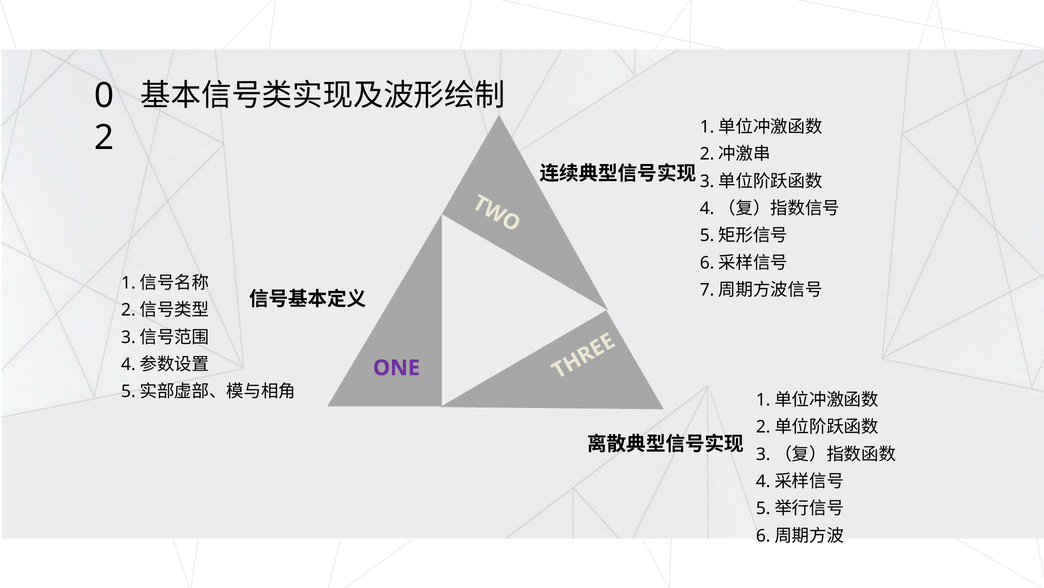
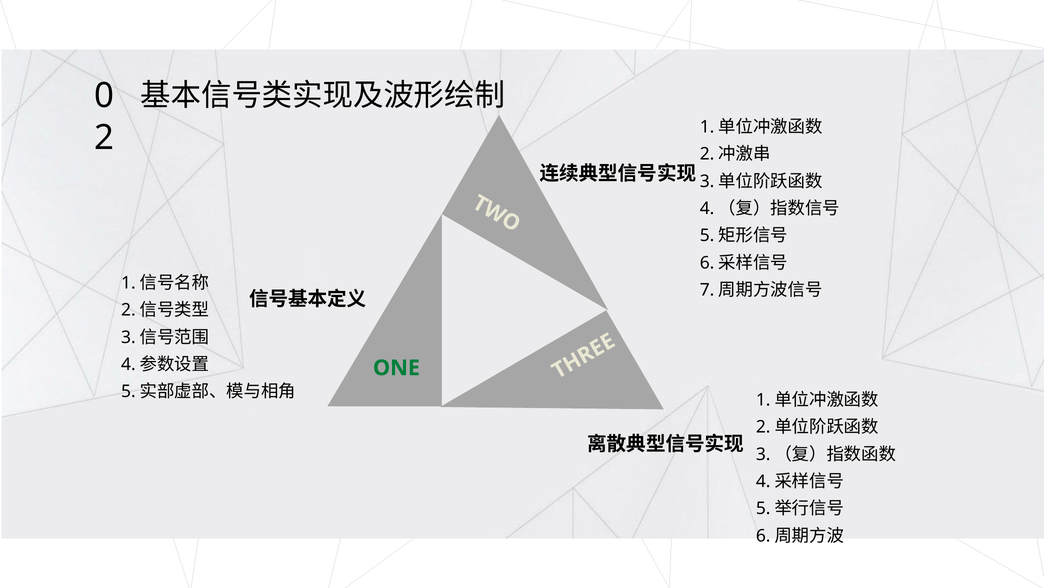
ONE colour: purple -> green
